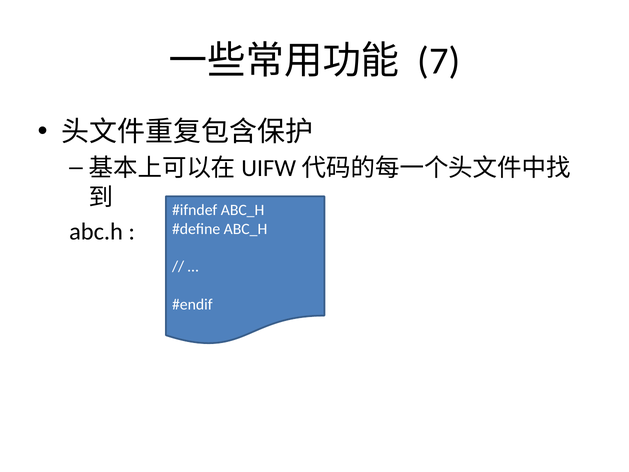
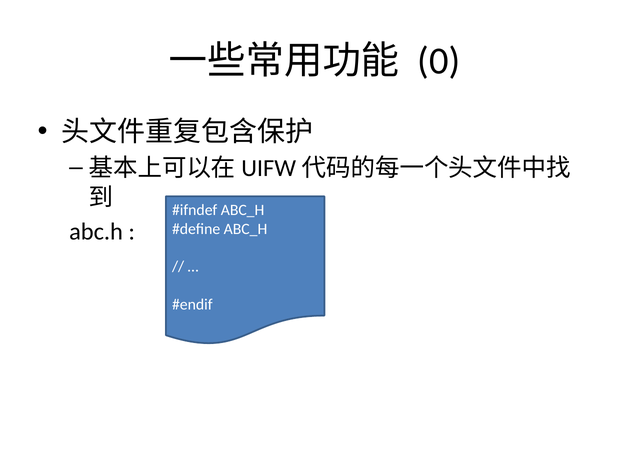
7: 7 -> 0
